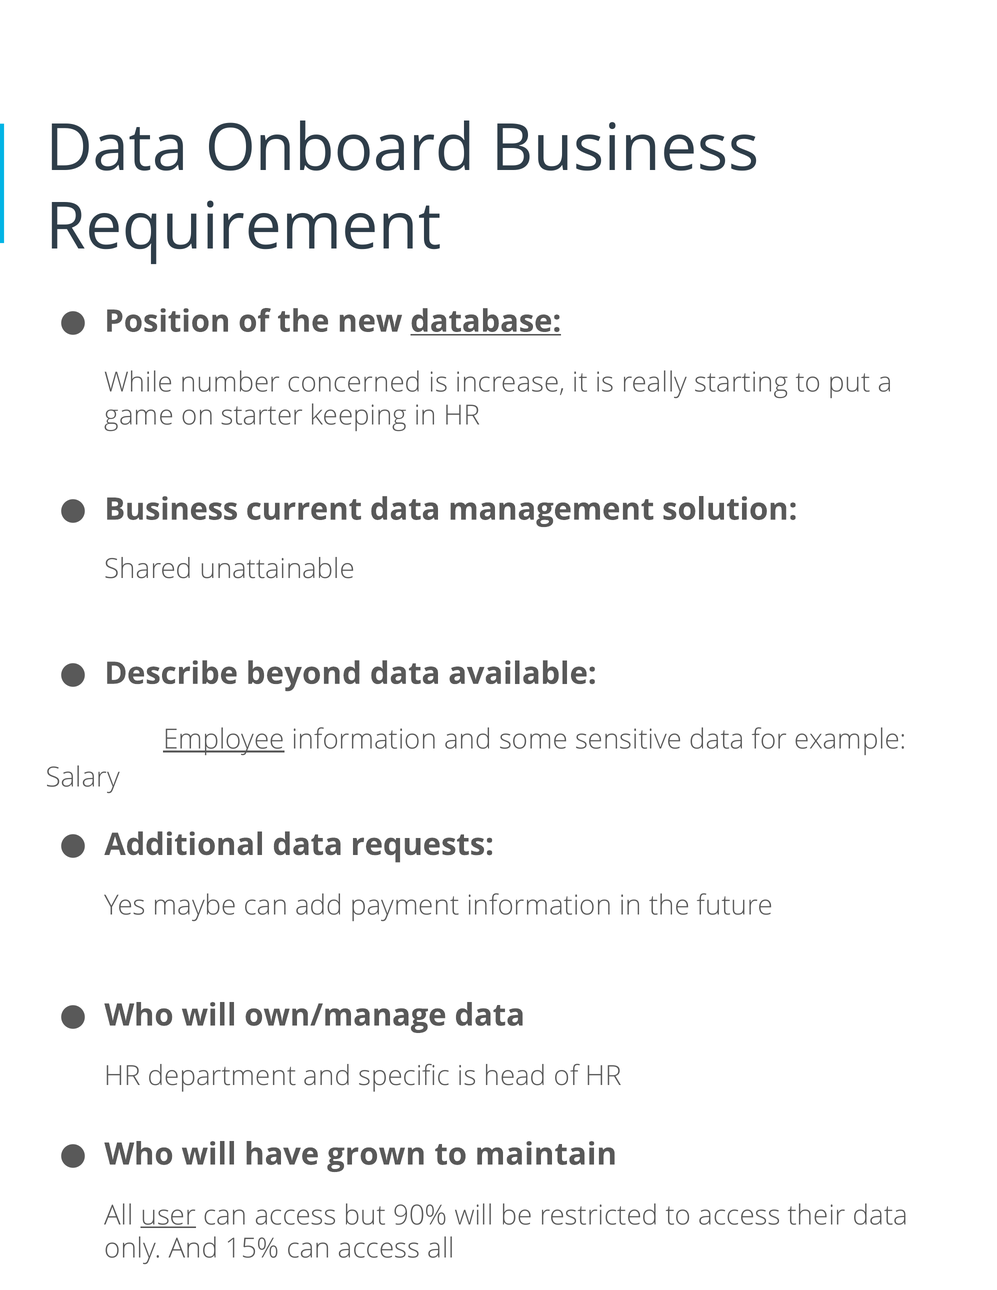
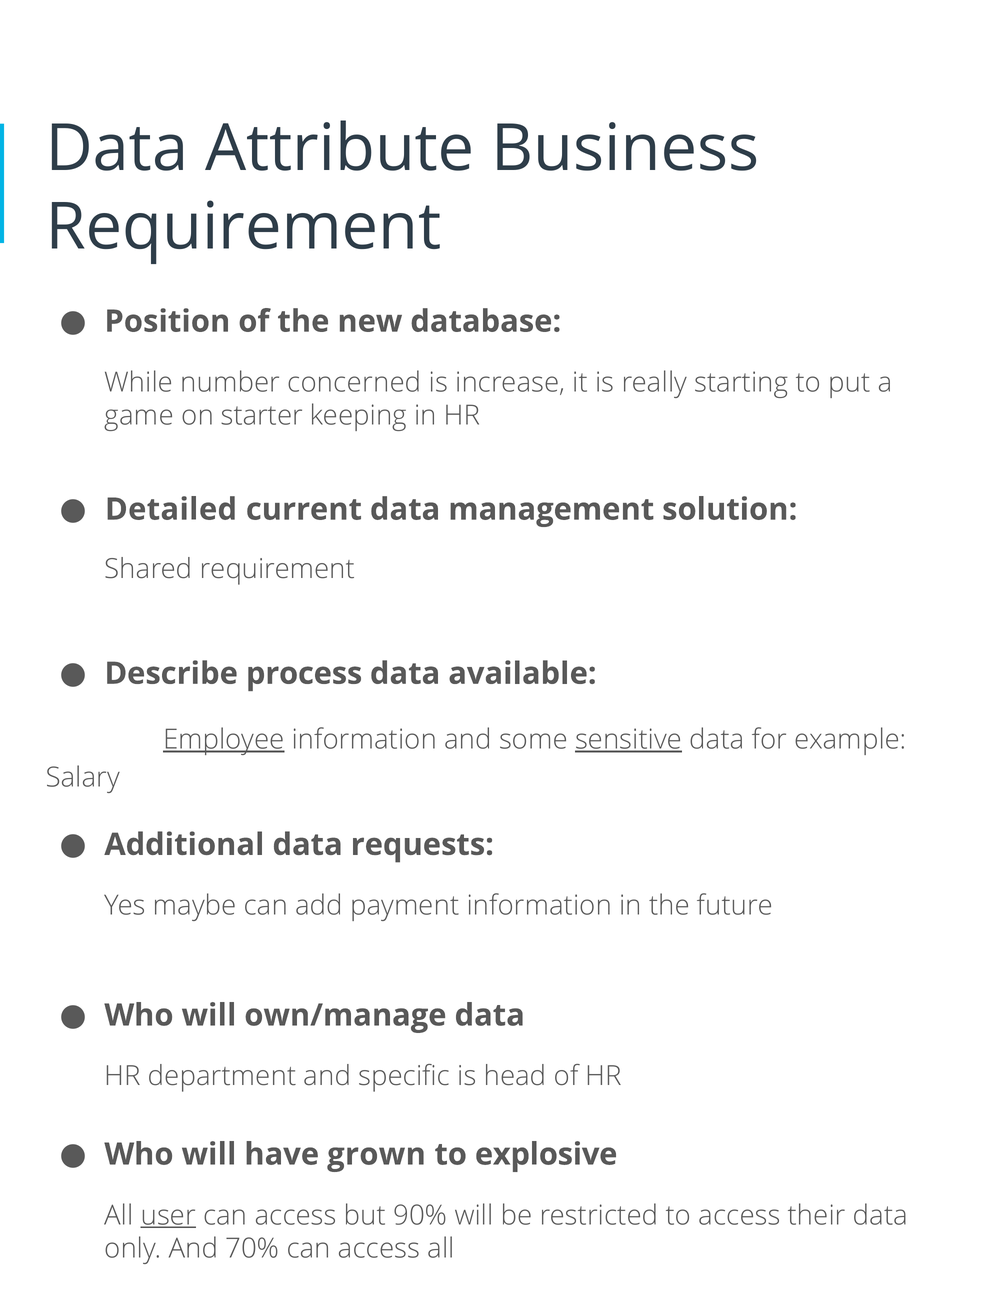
Onboard: Onboard -> Attribute
database underline: present -> none
Business at (171, 510): Business -> Detailed
Shared unattainable: unattainable -> requirement
beyond: beyond -> process
sensitive underline: none -> present
maintain: maintain -> explosive
15%: 15% -> 70%
